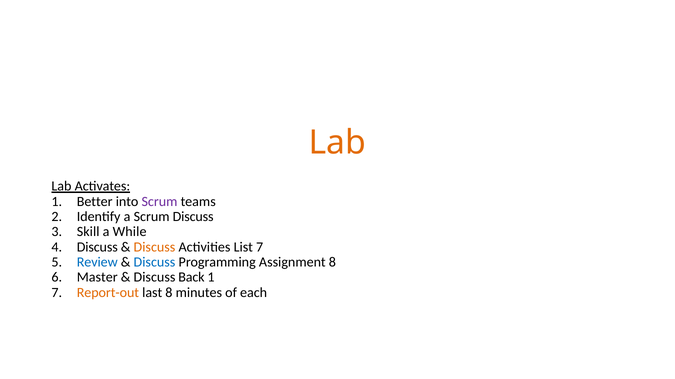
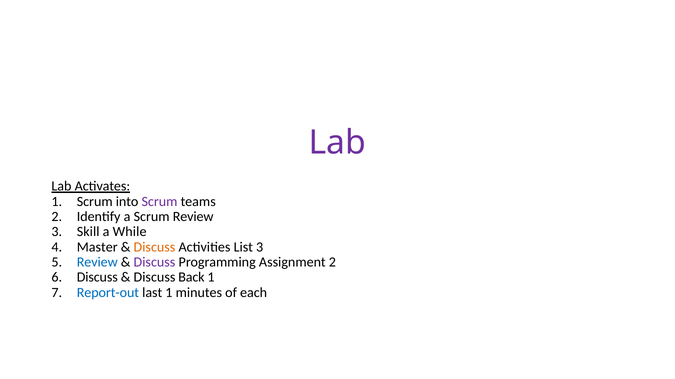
Lab at (337, 143) colour: orange -> purple
1 Better: Better -> Scrum
Scrum Discuss: Discuss -> Review
Discuss at (97, 247): Discuss -> Master
List 7: 7 -> 3
Discuss at (154, 263) colour: blue -> purple
Assignment 8: 8 -> 2
Master at (97, 278): Master -> Discuss
Report-out colour: orange -> blue
last 8: 8 -> 1
